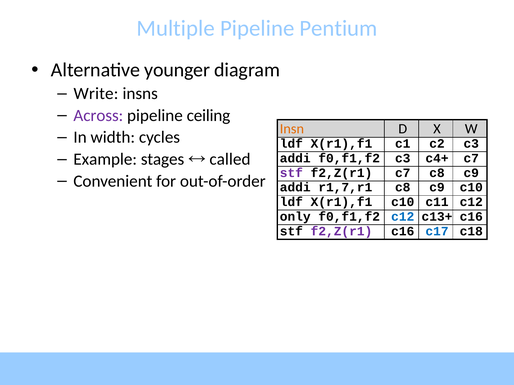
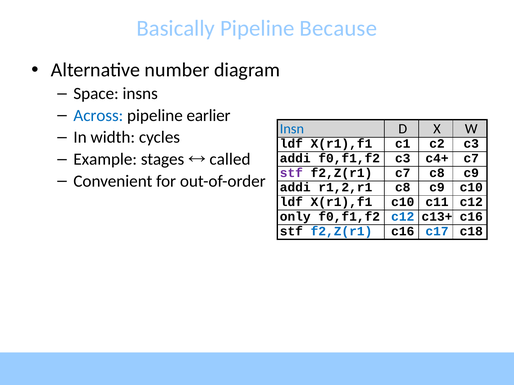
Multiple: Multiple -> Basically
Pentium: Pentium -> Because
younger: younger -> number
Write: Write -> Space
Across colour: purple -> blue
ceiling: ceiling -> earlier
Insn colour: orange -> blue
r1,7,r1: r1,7,r1 -> r1,2,r1
f2,Z(r1 at (341, 231) colour: purple -> blue
